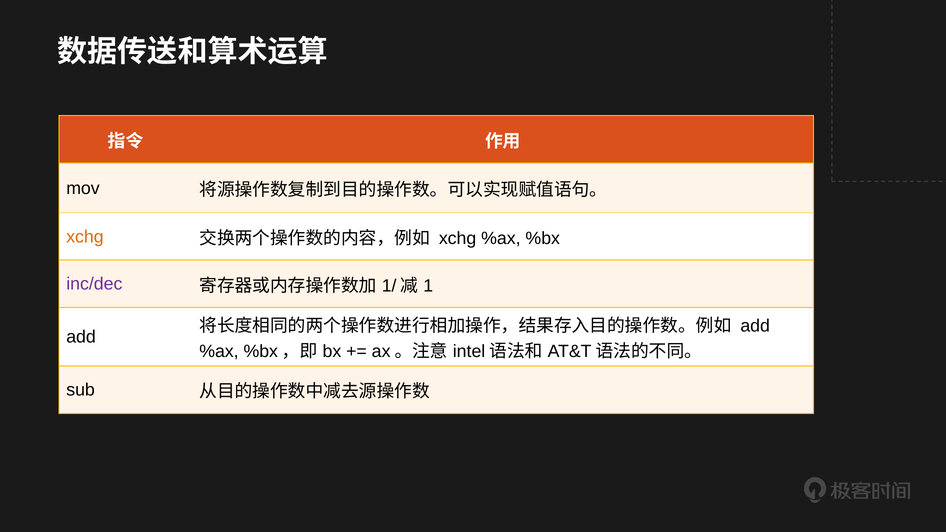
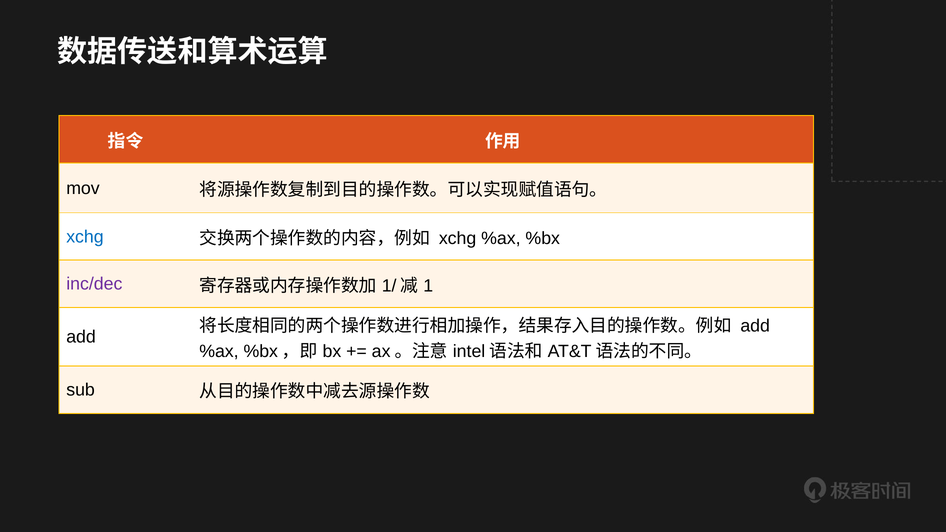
xchg at (85, 237) colour: orange -> blue
